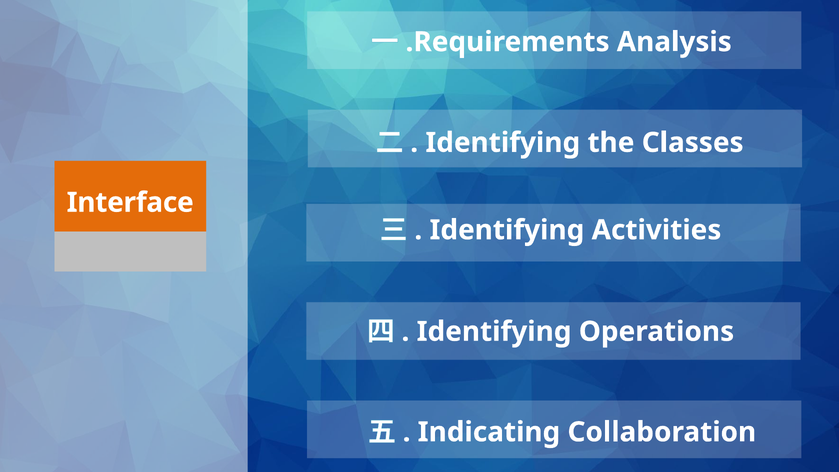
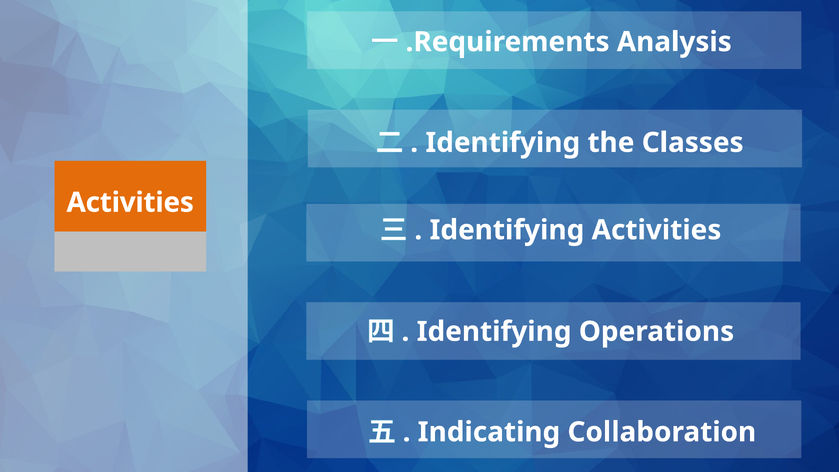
Interface at (130, 202): Interface -> Activities
